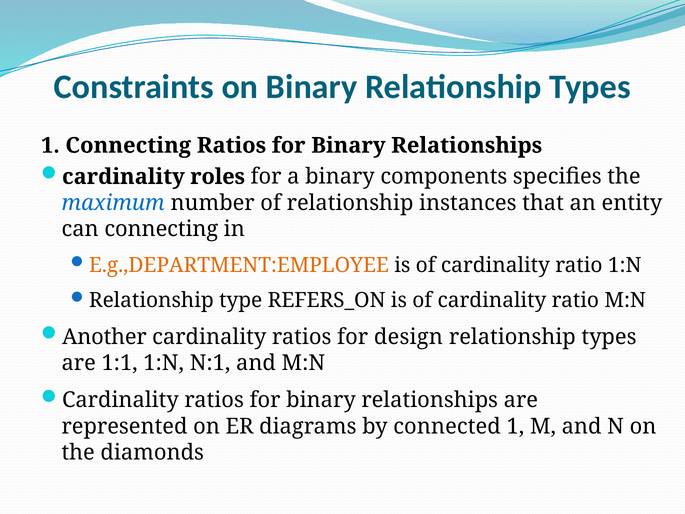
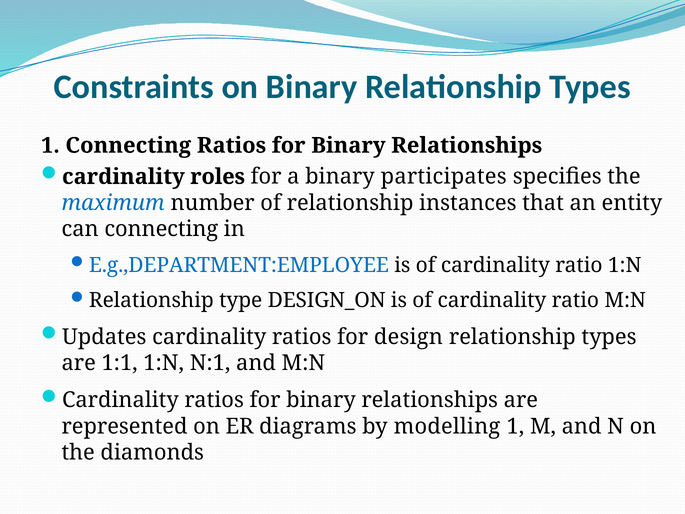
components: components -> participates
E.g.,DEPARTMENT:EMPLOYEE colour: orange -> blue
REFERS_ON: REFERS_ON -> DESIGN_ON
Another: Another -> Updates
connected: connected -> modelling
